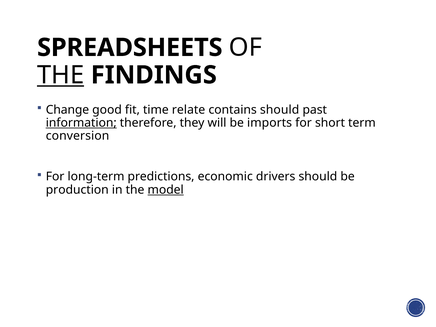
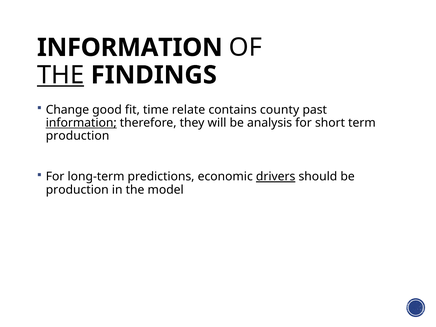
SPREADSHEETS at (130, 48): SPREADSHEETS -> INFORMATION
contains should: should -> county
imports: imports -> analysis
conversion at (78, 136): conversion -> production
drivers underline: none -> present
model underline: present -> none
